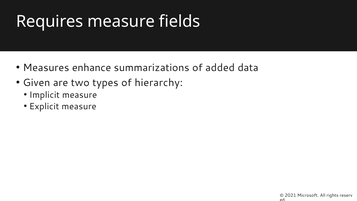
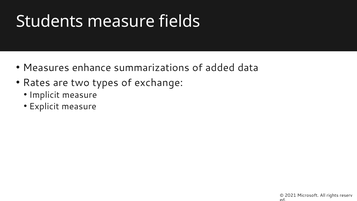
Requires: Requires -> Students
Given: Given -> Rates
hierarchy: hierarchy -> exchange
